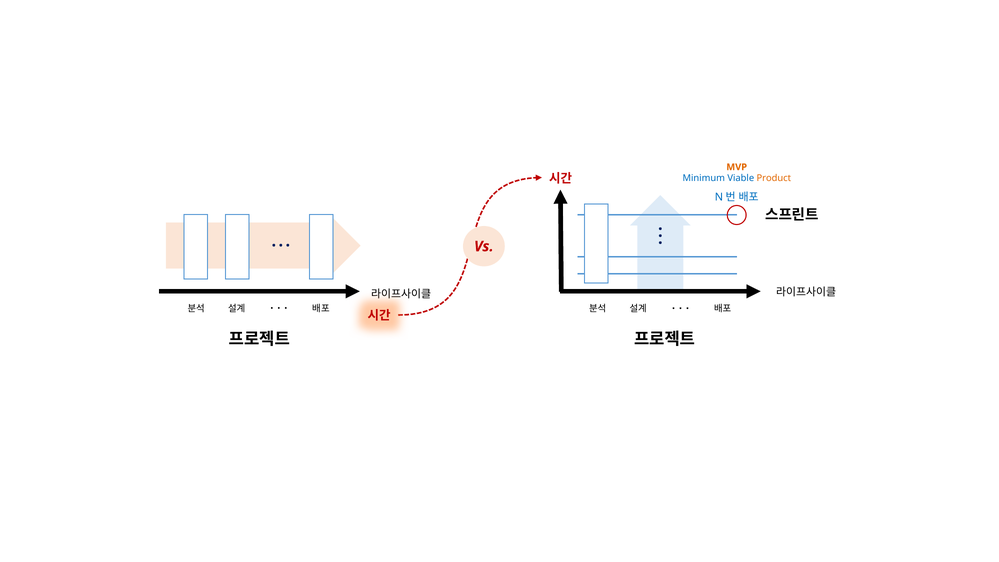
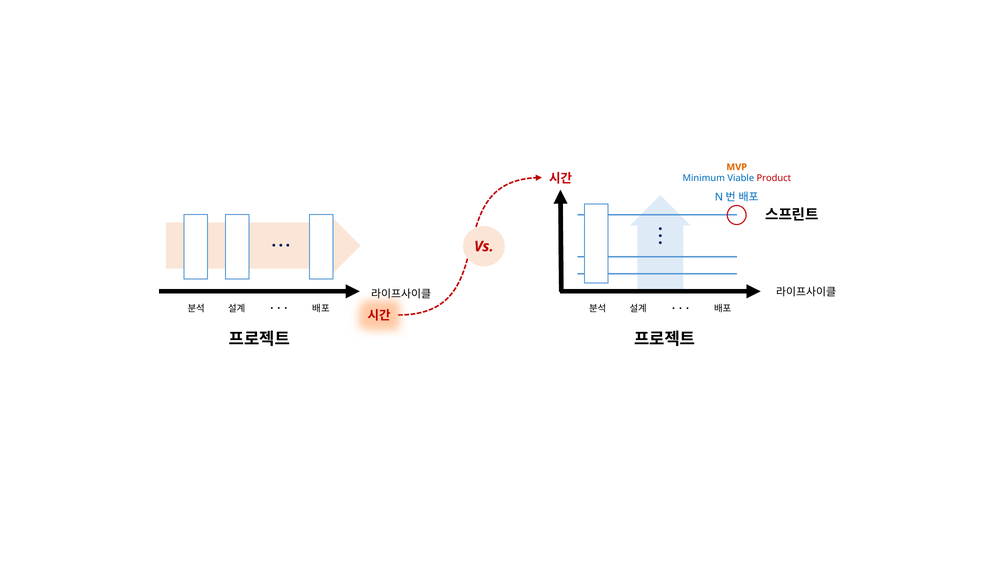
Product colour: orange -> red
